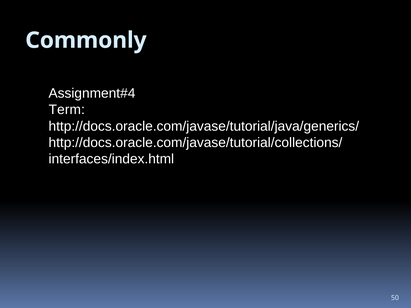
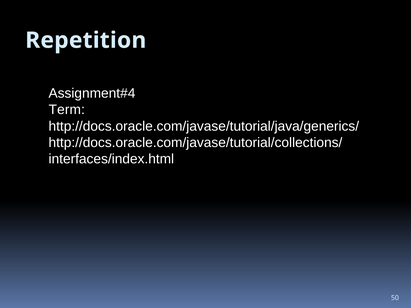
Commonly: Commonly -> Repetition
